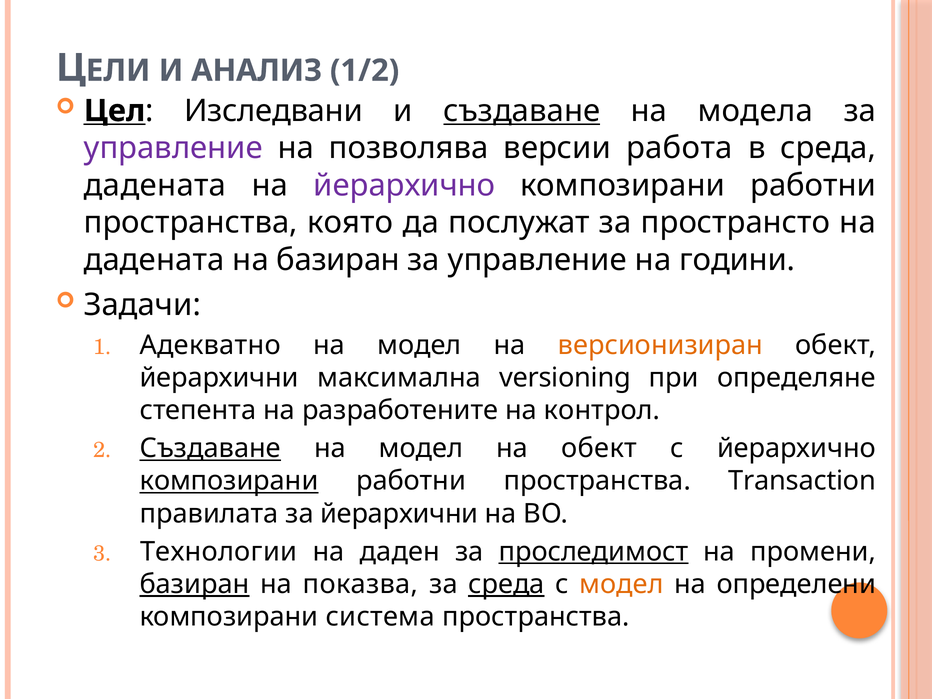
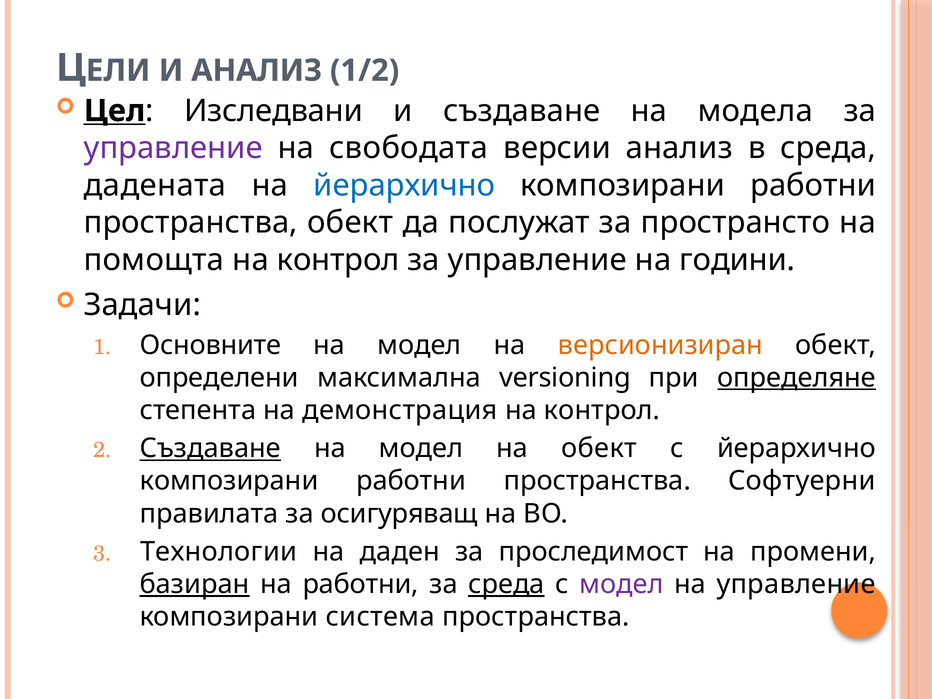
създаване at (522, 111) underline: present -> none
позволява: позволява -> свободата
версии работа: работа -> анализ
йерархично at (404, 185) colour: purple -> blue
пространства която: която -> обект
дадената at (154, 260): дадената -> помощта
базиран at (338, 260): базиран -> контрол
Адекватно: Адекватно -> Основните
йерархични at (219, 378): йерархични -> определени
определяне underline: none -> present
разработените: разработените -> демонстрация
композирани at (229, 481) underline: present -> none
Transaction: Transaction -> Софтуерни
за йерархични: йерархични -> осигуряващ
проследимост underline: present -> none
на показва: показва -> работни
модел at (621, 584) colour: orange -> purple
на определени: определени -> управление
